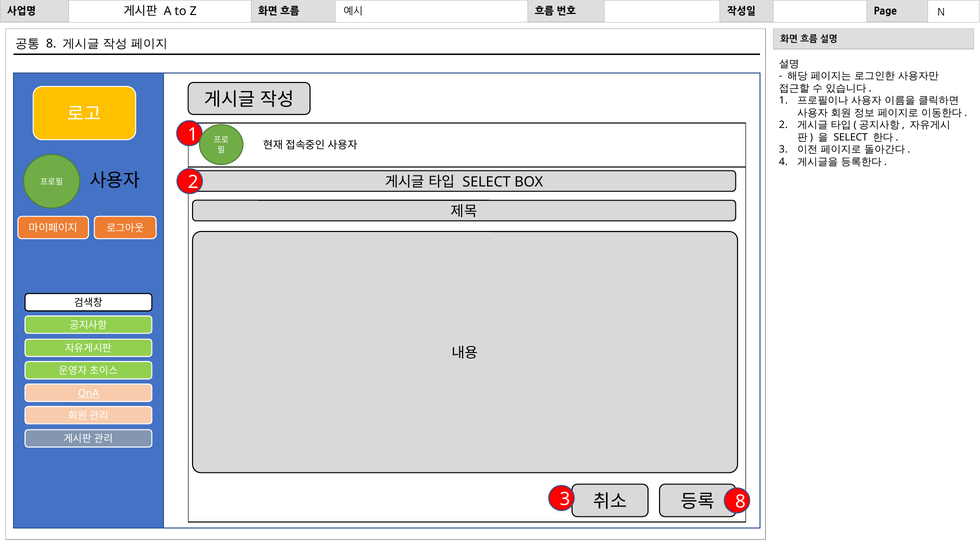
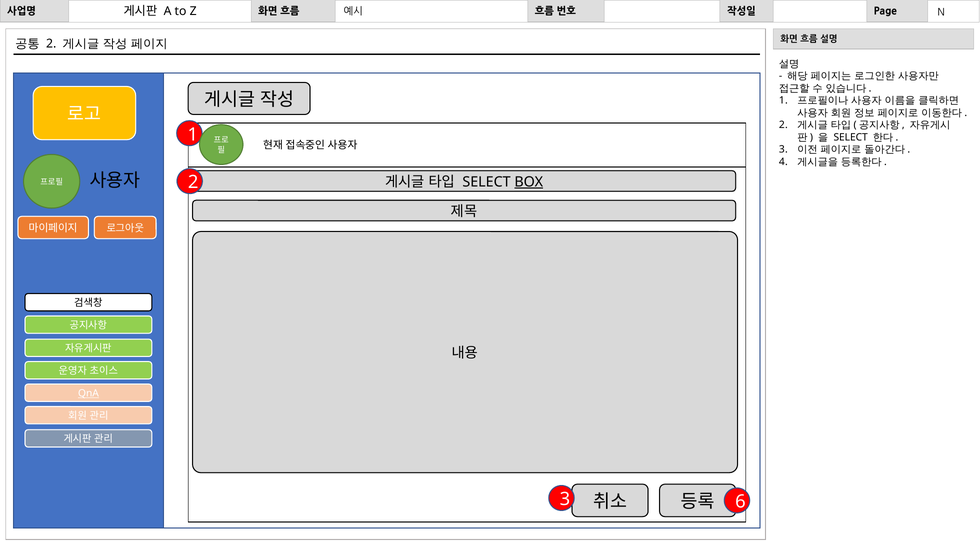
8 at (51, 44): 8 -> 2
BOX underline: none -> present
3 8: 8 -> 6
